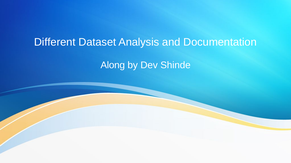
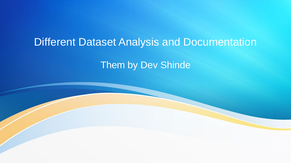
Along: Along -> Them
